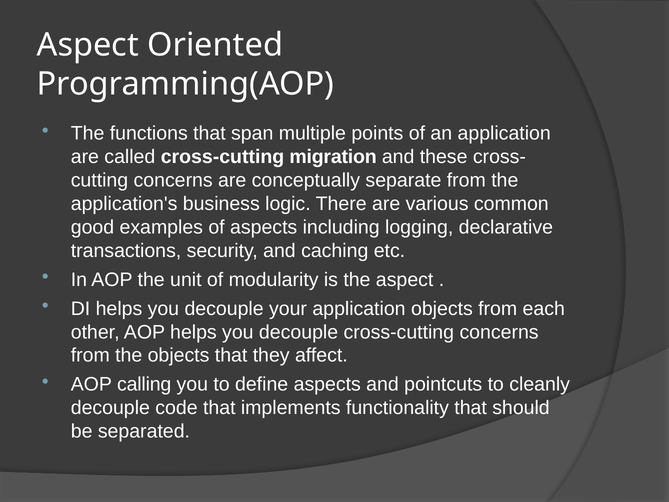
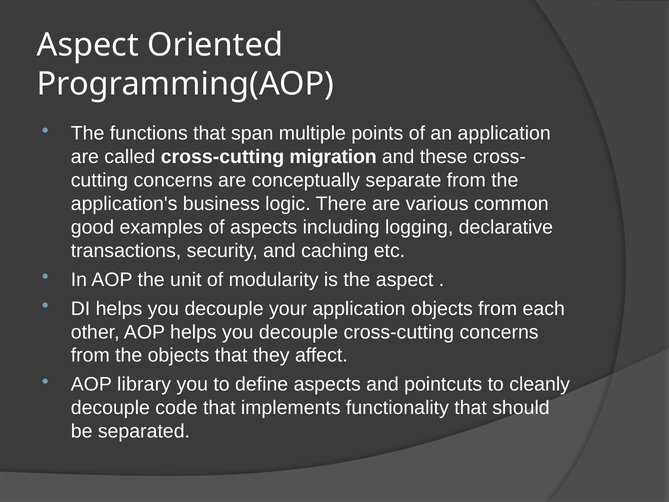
calling: calling -> library
